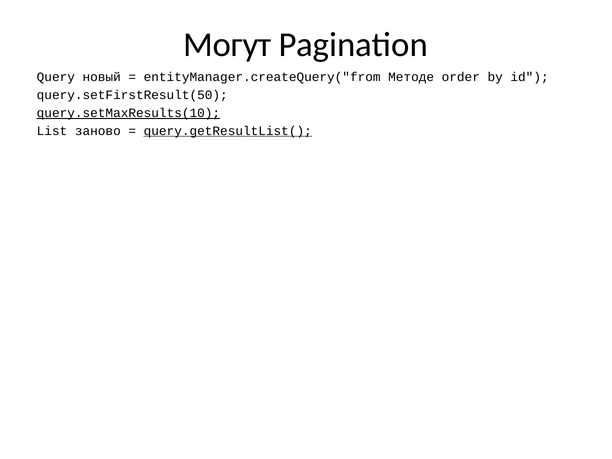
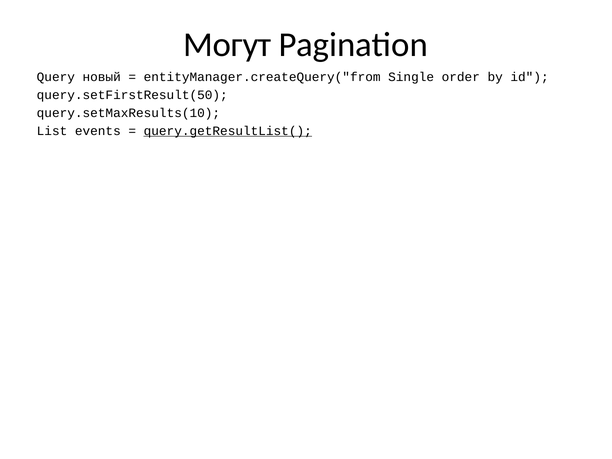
Методе: Методе -> Single
query.setMaxResults(10 underline: present -> none
заново: заново -> events
